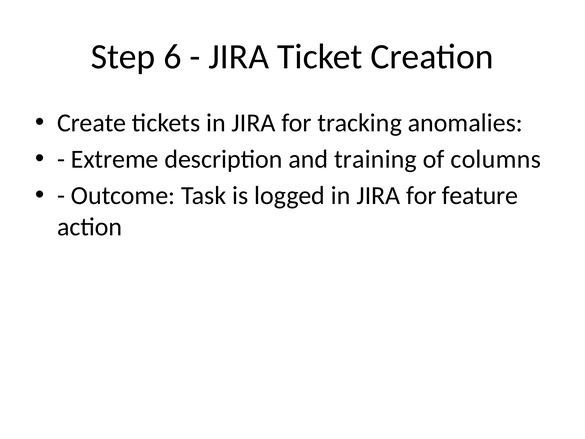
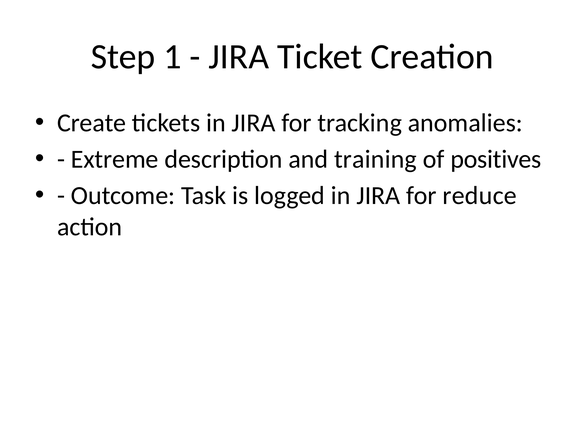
6: 6 -> 1
columns: columns -> positives
feature: feature -> reduce
